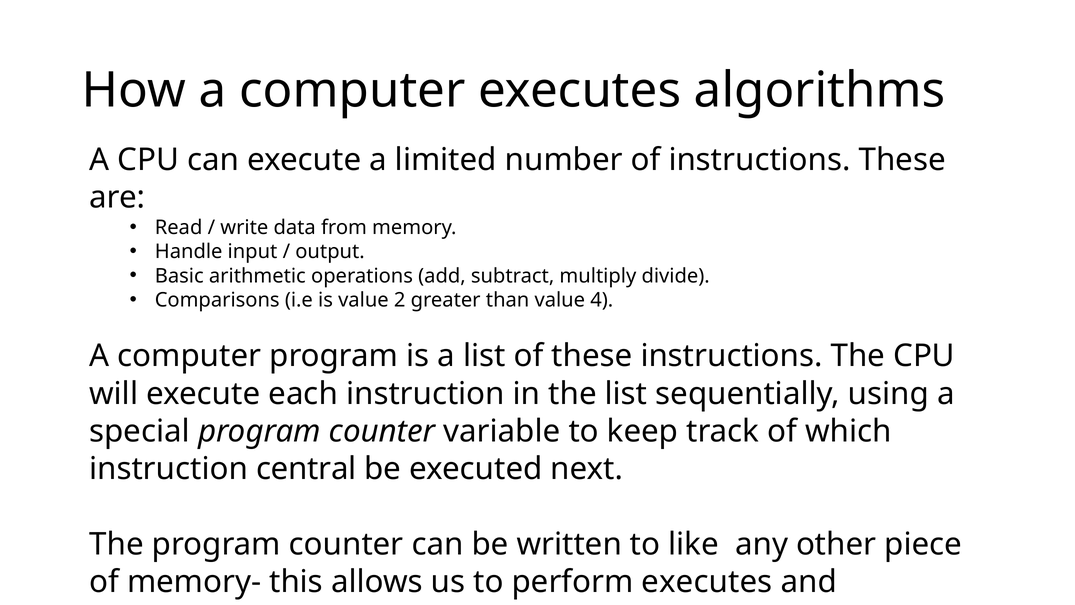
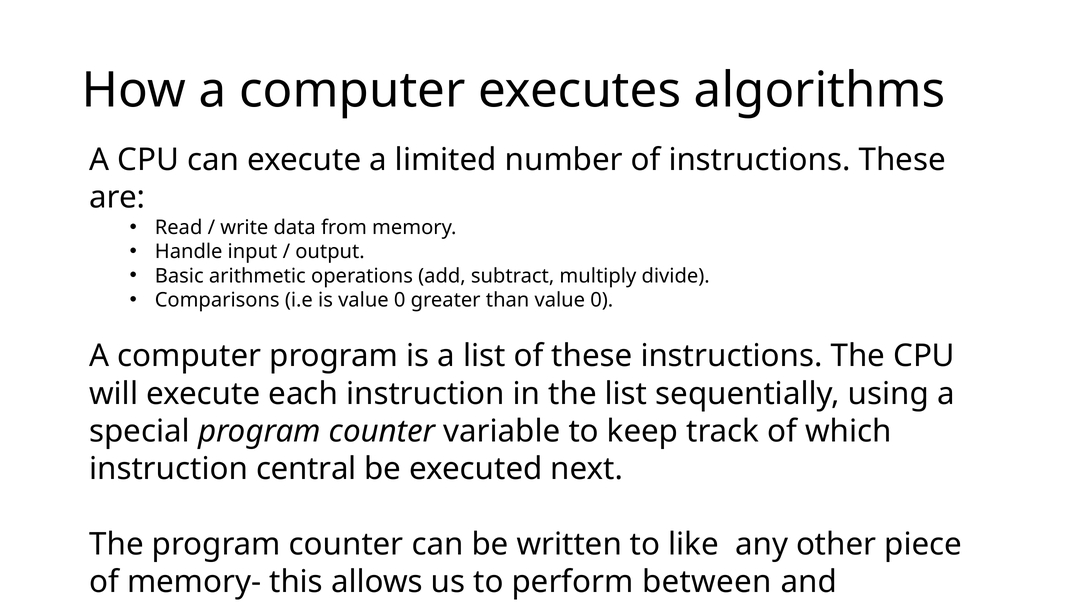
is value 2: 2 -> 0
than value 4: 4 -> 0
perform executes: executes -> between
